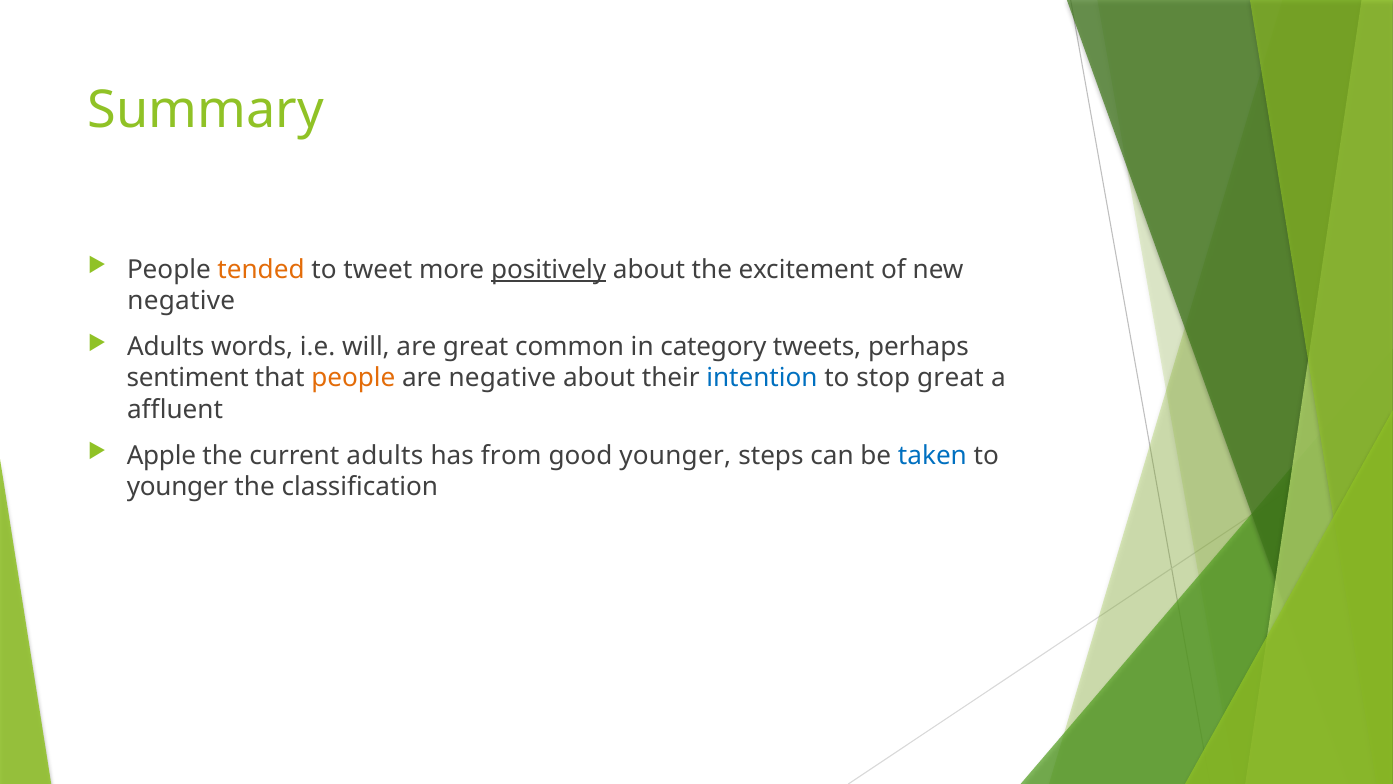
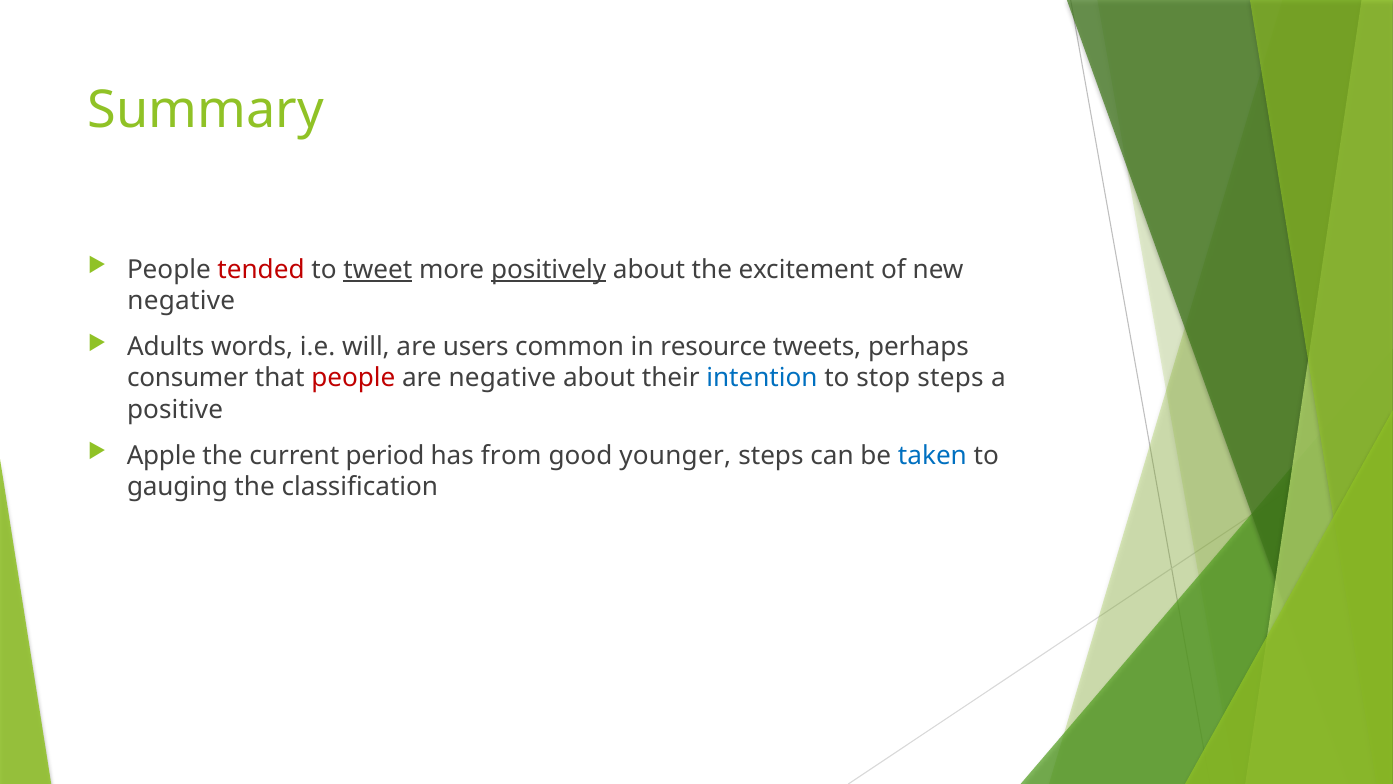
tended colour: orange -> red
tweet underline: none -> present
are great: great -> users
category: category -> resource
sentiment: sentiment -> consumer
people at (353, 378) colour: orange -> red
stop great: great -> steps
affluent: affluent -> positive
current adults: adults -> period
younger at (178, 487): younger -> gauging
